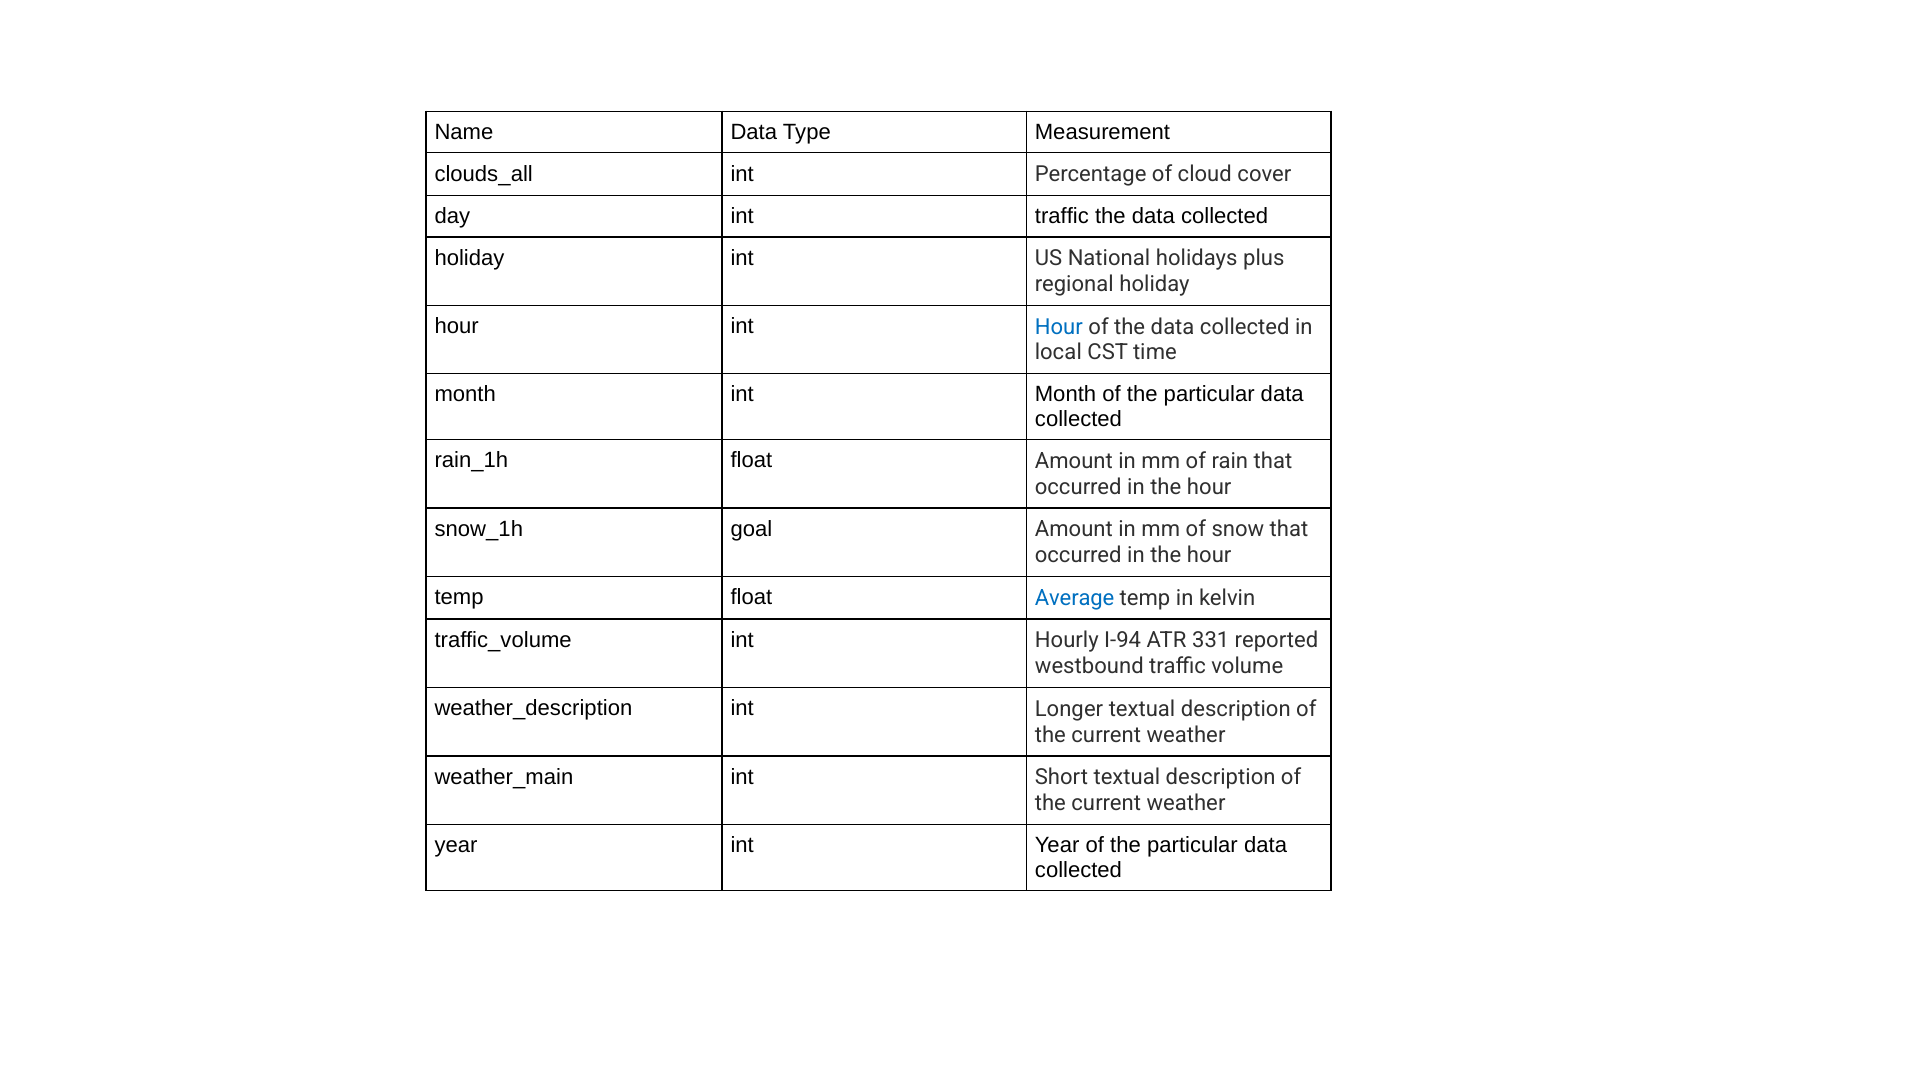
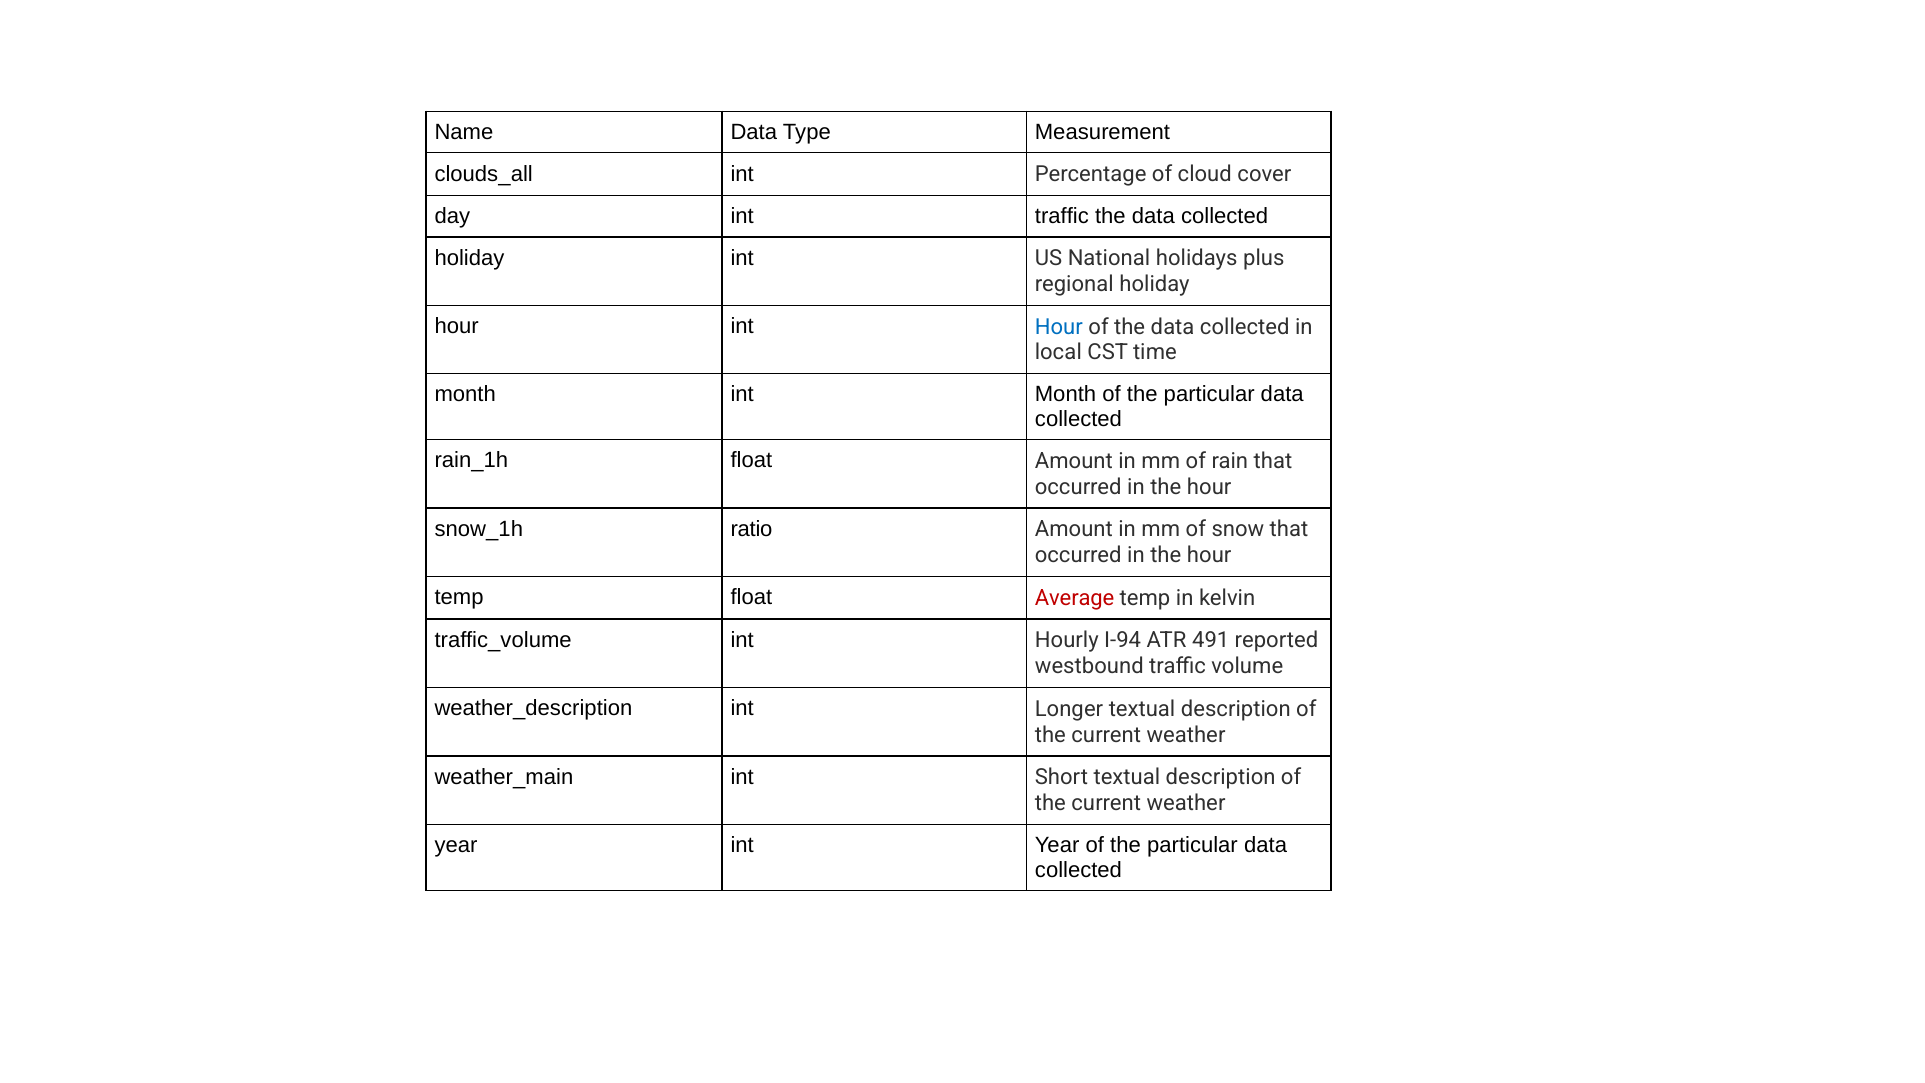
goal: goal -> ratio
Average colour: blue -> red
331: 331 -> 491
